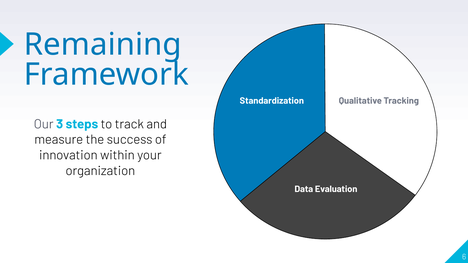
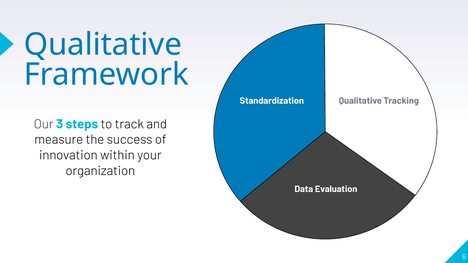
Remaining at (103, 45): Remaining -> Qualitative
